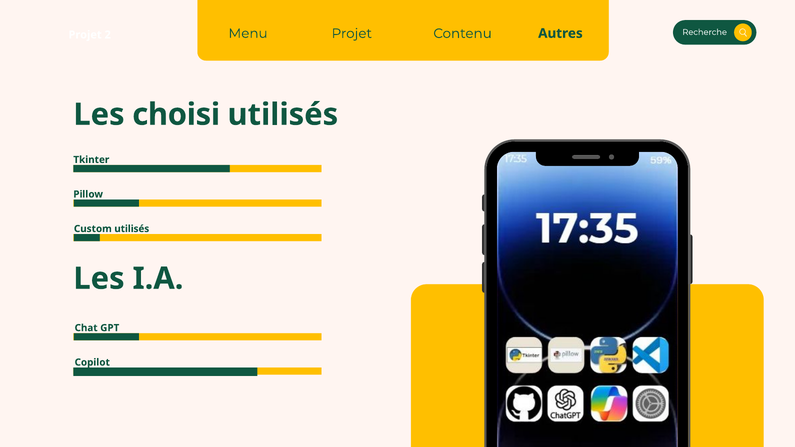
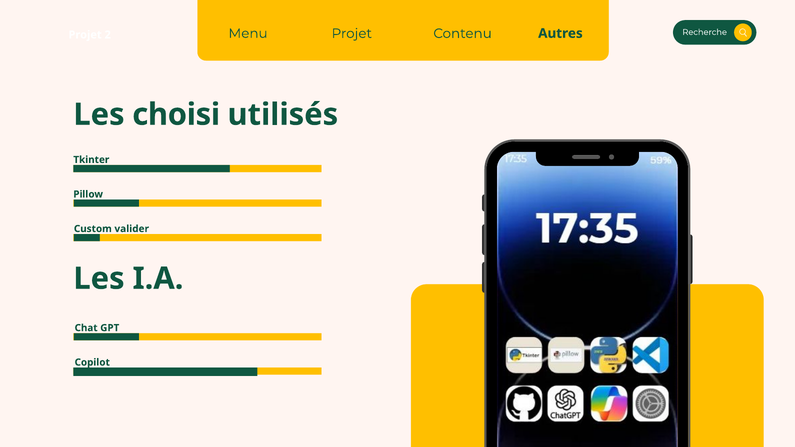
Custom utilisés: utilisés -> valider
